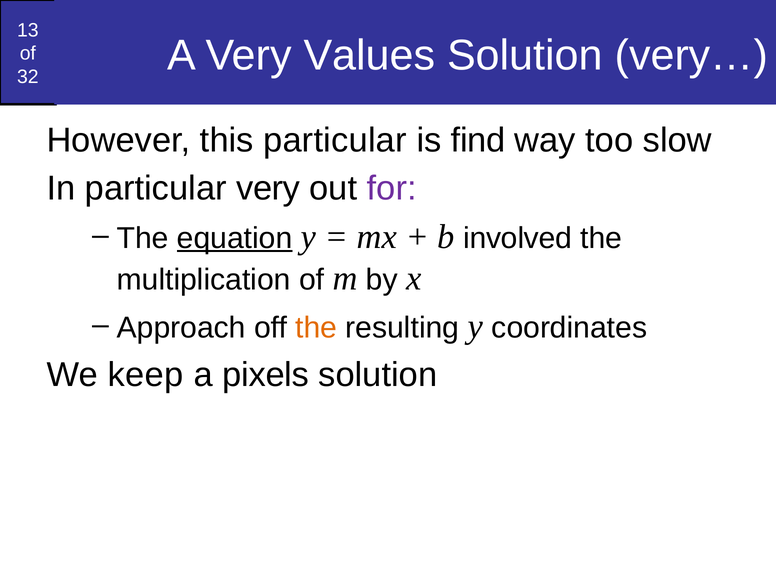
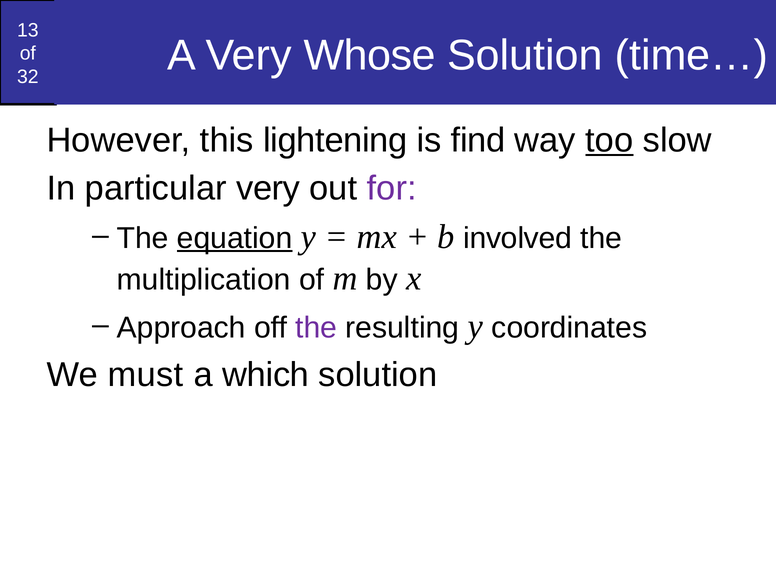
Values: Values -> Whose
very…: very… -> time…
this particular: particular -> lightening
too underline: none -> present
the at (316, 328) colour: orange -> purple
keep: keep -> must
pixels: pixels -> which
